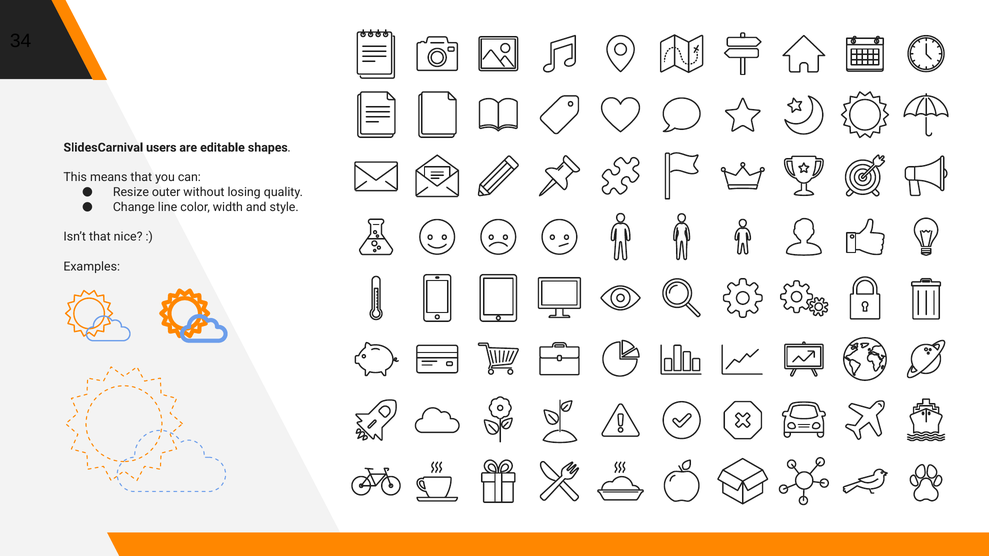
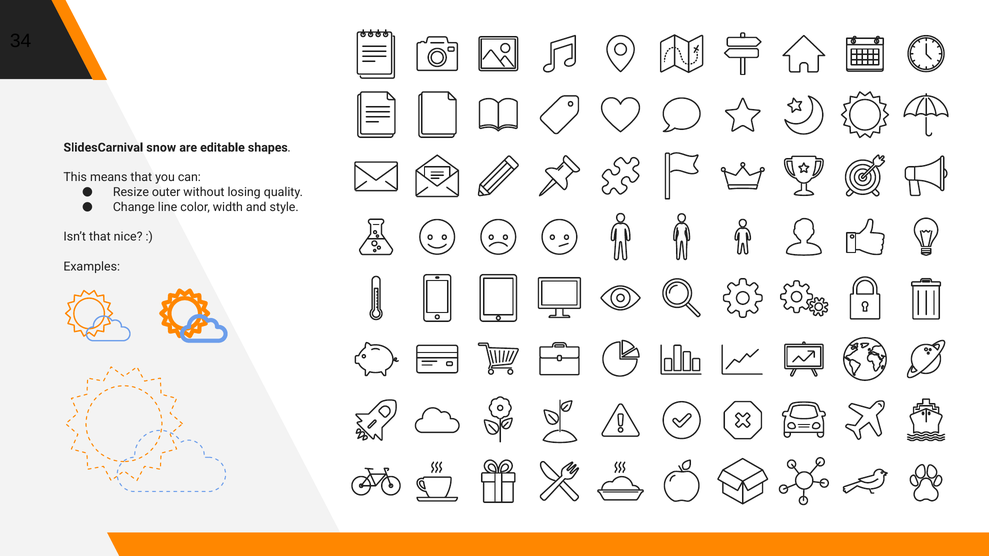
users: users -> snow
